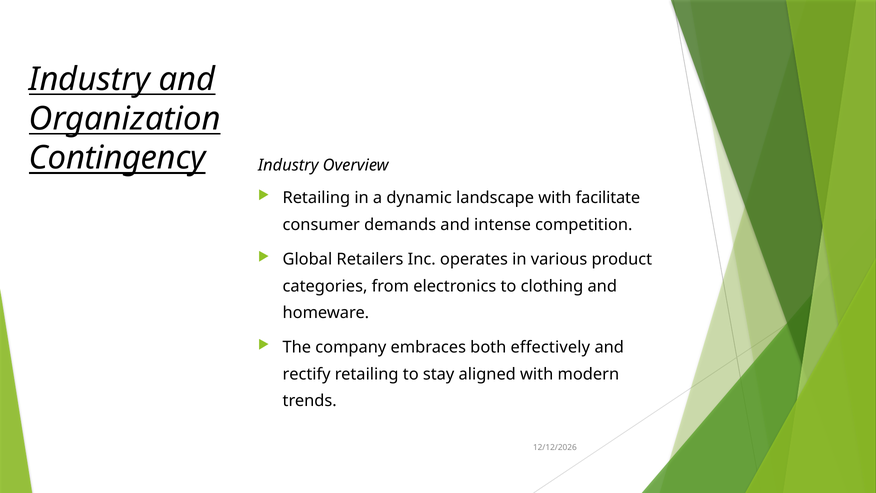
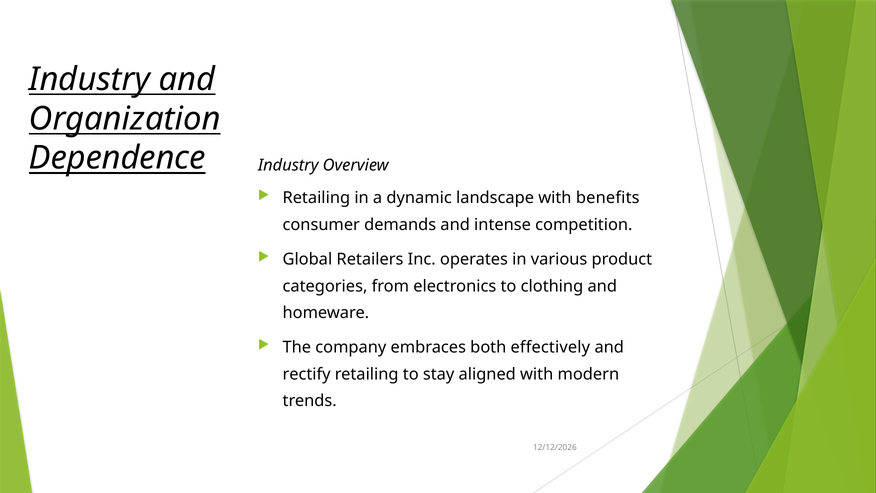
Contingency: Contingency -> Dependence
facilitate: facilitate -> benefits
